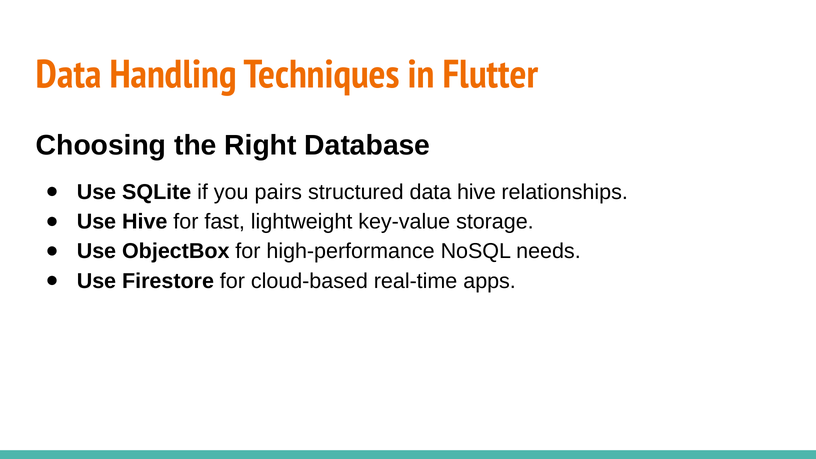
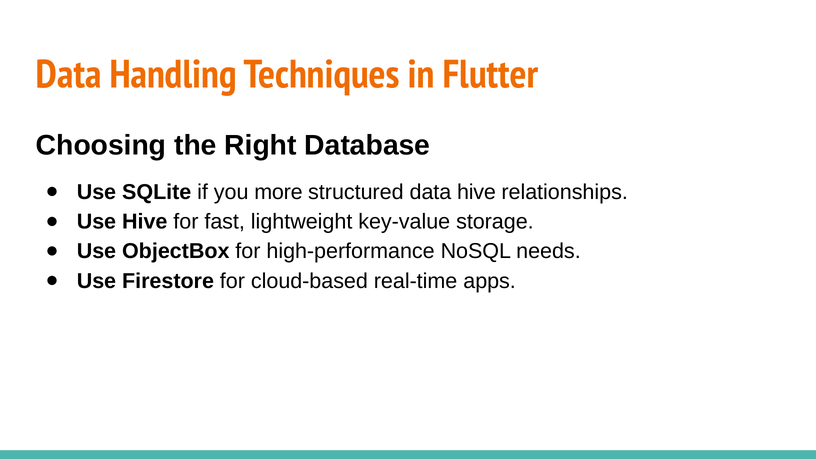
pairs: pairs -> more
